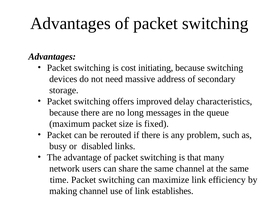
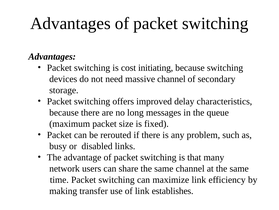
massive address: address -> channel
making channel: channel -> transfer
